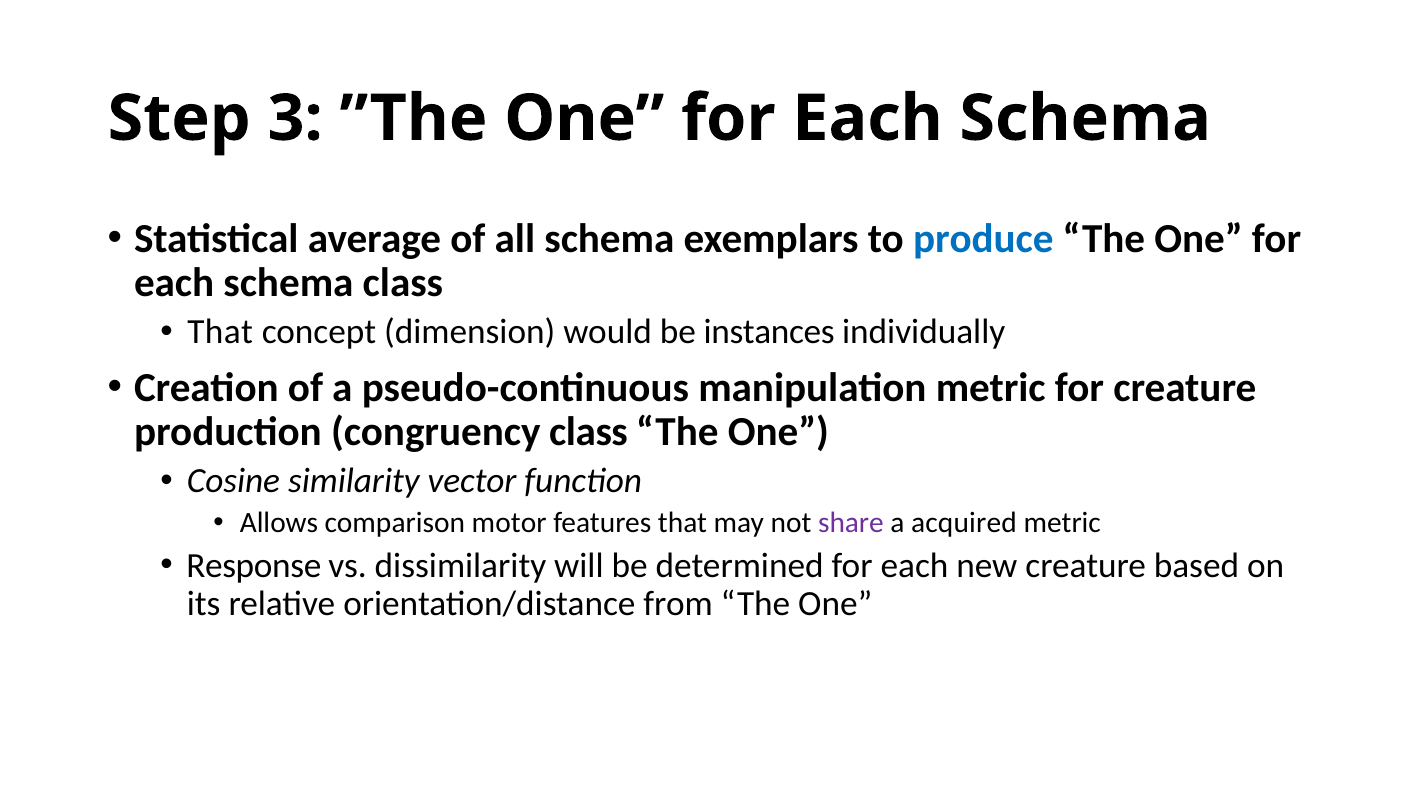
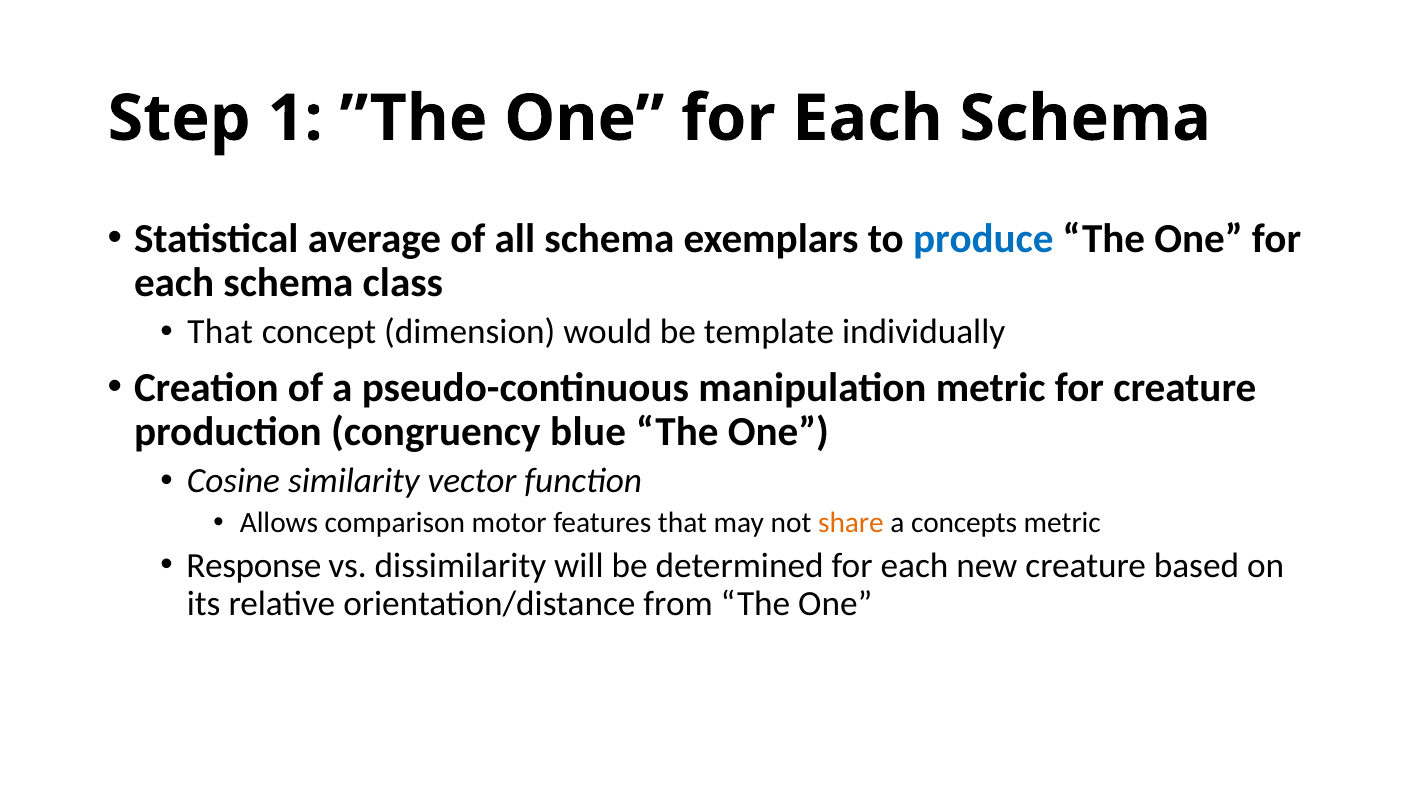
3: 3 -> 1
instances: instances -> template
congruency class: class -> blue
share colour: purple -> orange
acquired: acquired -> concepts
